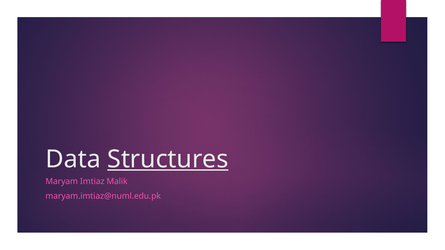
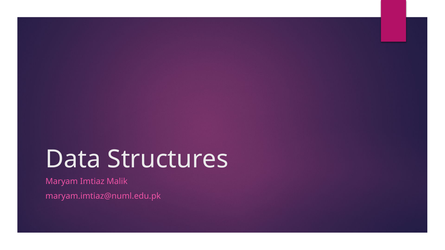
Structures underline: present -> none
